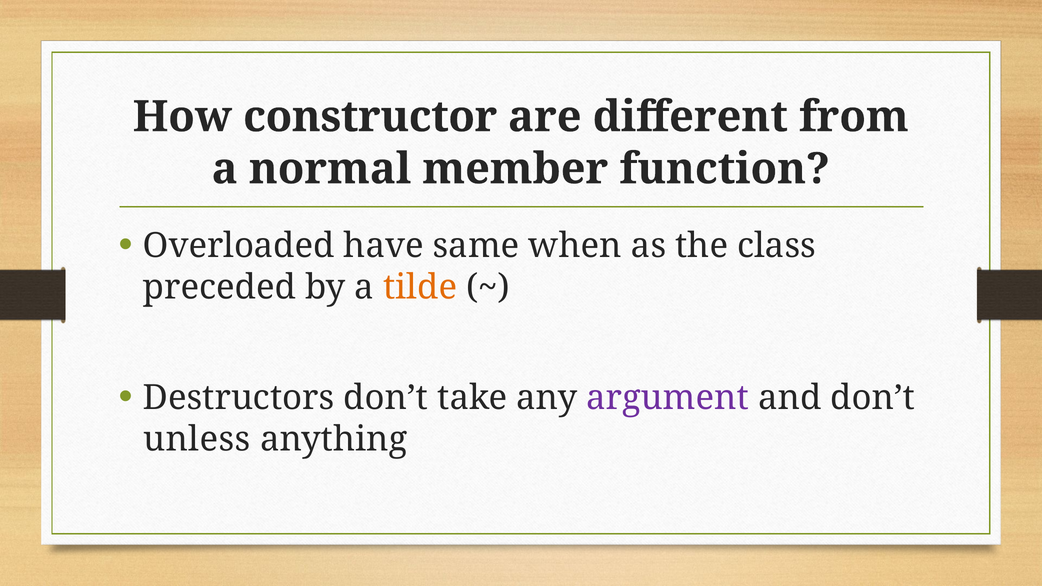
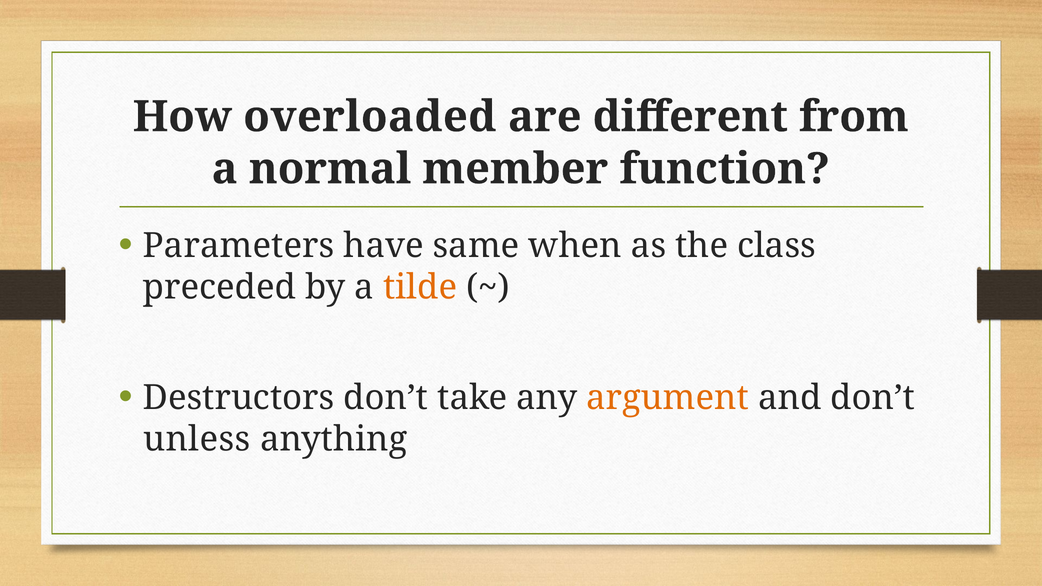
constructor: constructor -> overloaded
Overloaded: Overloaded -> Parameters
argument colour: purple -> orange
